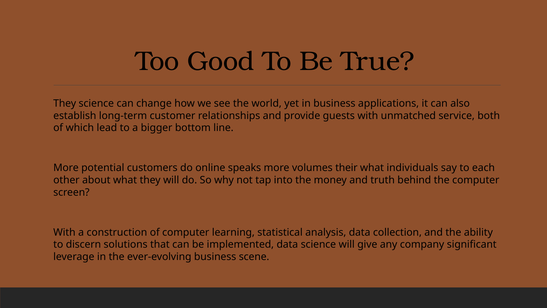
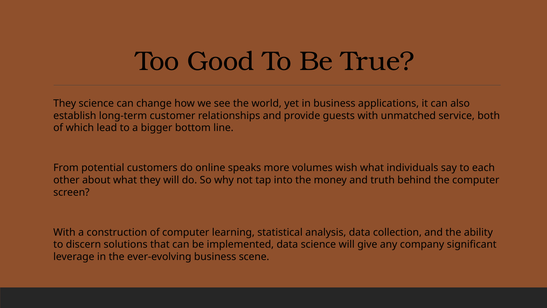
More at (66, 168): More -> From
their: their -> wish
